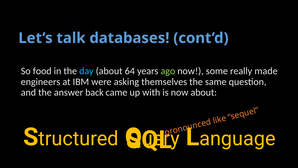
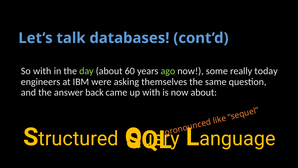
So food: food -> with
day colour: light blue -> light green
64: 64 -> 60
made: made -> today
